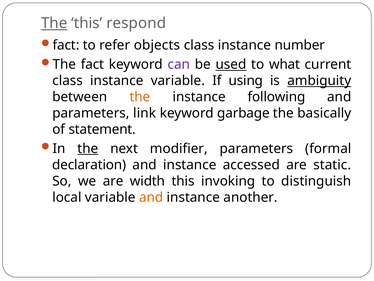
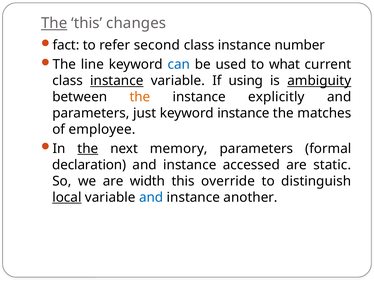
respond: respond -> changes
objects: objects -> second
The fact: fact -> line
can colour: purple -> blue
used underline: present -> none
instance at (117, 81) underline: none -> present
following: following -> explicitly
link: link -> just
keyword garbage: garbage -> instance
basically: basically -> matches
statement: statement -> employee
modifier: modifier -> memory
invoking: invoking -> override
local underline: none -> present
and at (151, 197) colour: orange -> blue
